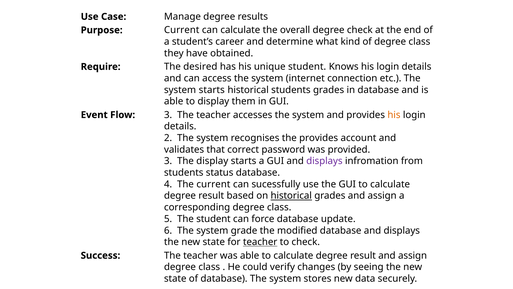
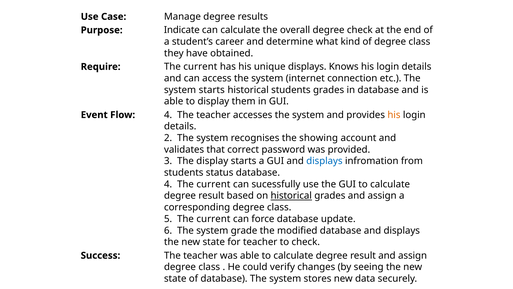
Purpose Current: Current -> Indicate
Require The desired: desired -> current
unique student: student -> displays
Flow 3: 3 -> 4
the provides: provides -> showing
displays at (324, 161) colour: purple -> blue
5 The student: student -> current
teacher at (260, 242) underline: present -> none
